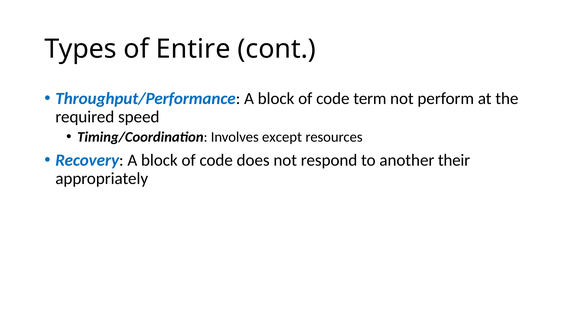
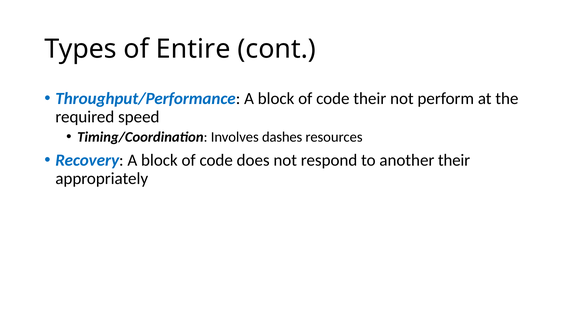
code term: term -> their
except: except -> dashes
